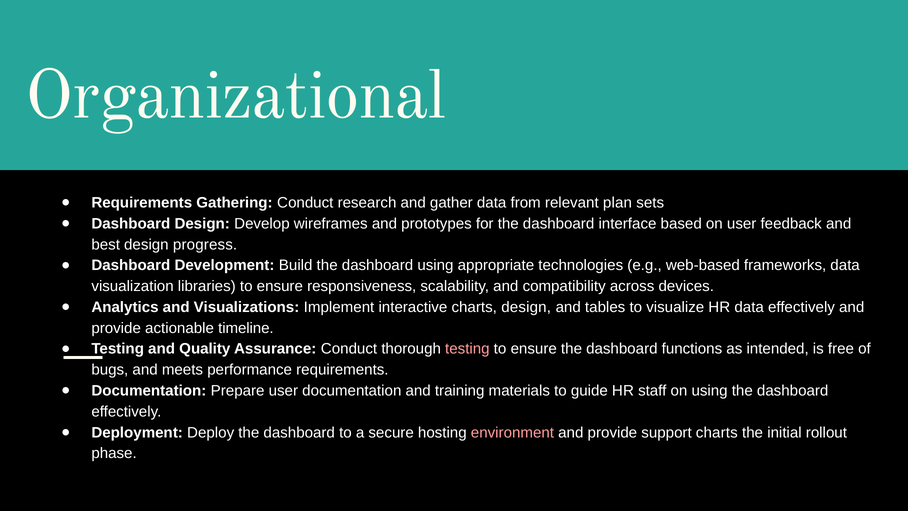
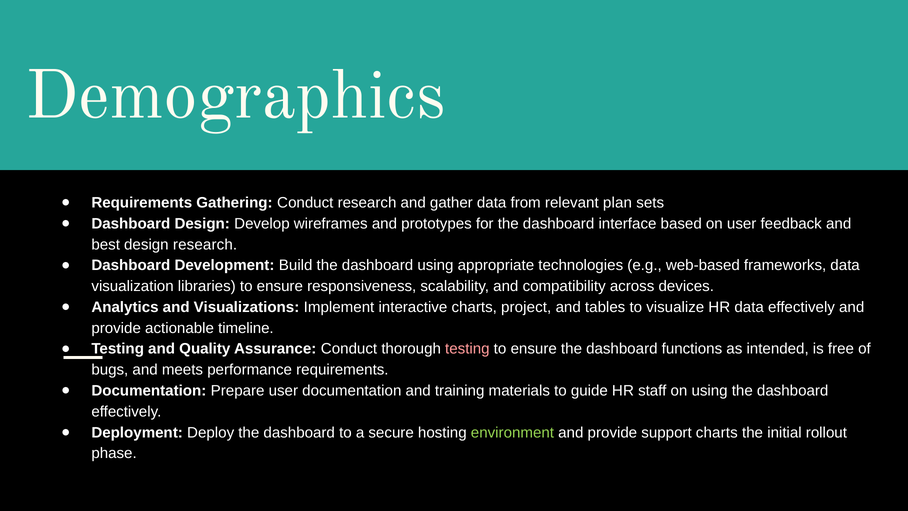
Organizational: Organizational -> Demographics
design progress: progress -> research
charts design: design -> project
environment colour: pink -> light green
